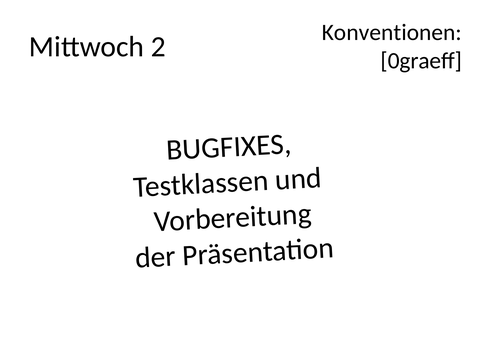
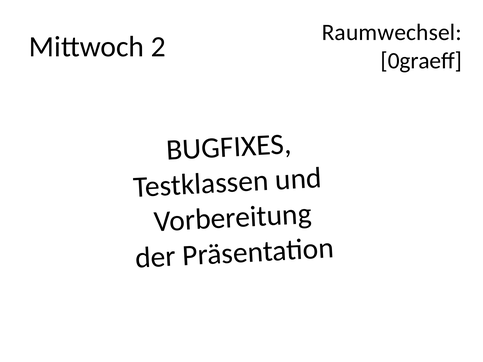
Konventionen: Konventionen -> Raumwechsel
